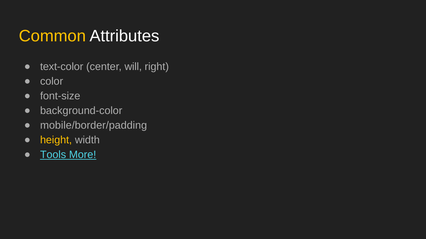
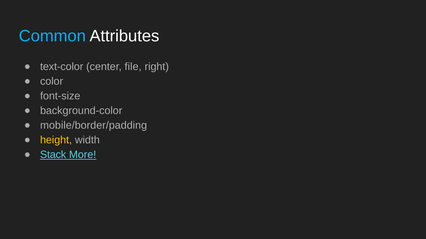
Common colour: yellow -> light blue
will: will -> file
Tools: Tools -> Stack
